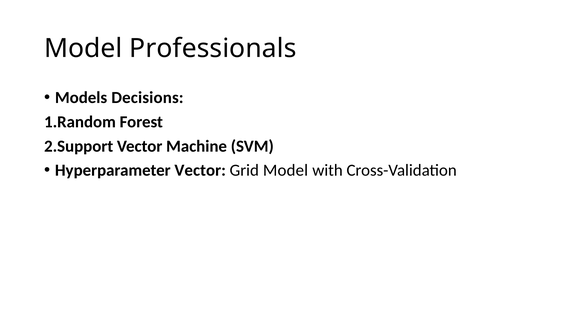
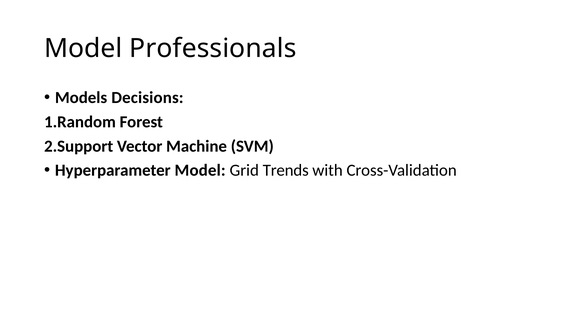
Hyperparameter Vector: Vector -> Model
Grid Model: Model -> Trends
